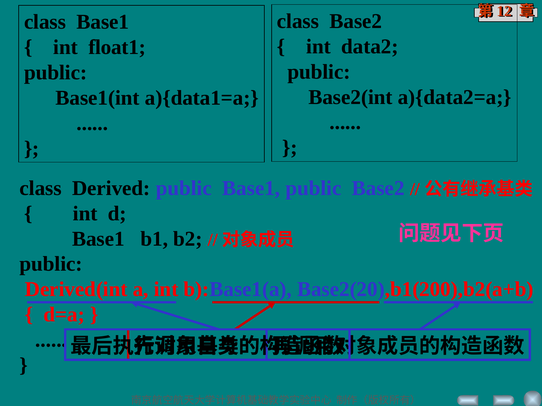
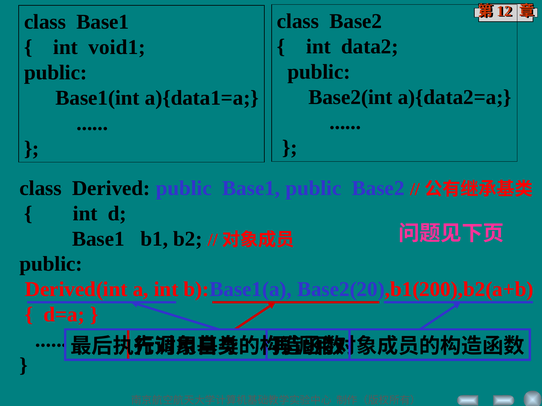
float1: float1 -> void1
